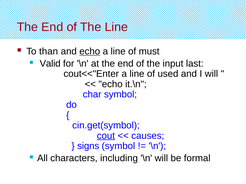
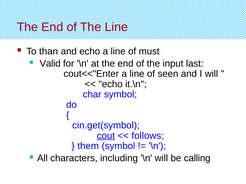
echo at (90, 51) underline: present -> none
used: used -> seen
causes: causes -> follows
signs: signs -> them
formal: formal -> calling
